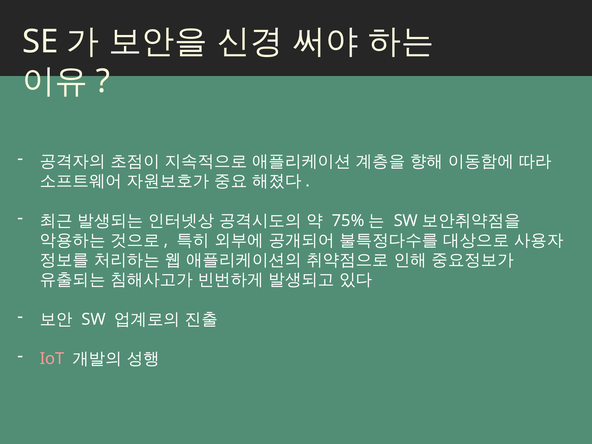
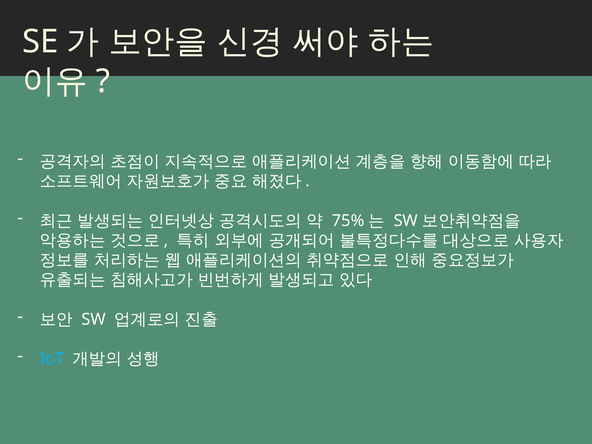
IoT colour: pink -> light blue
